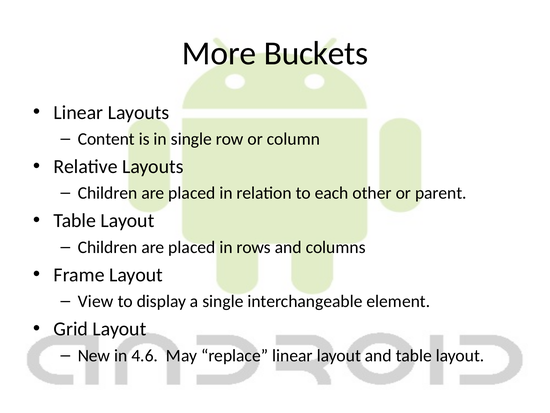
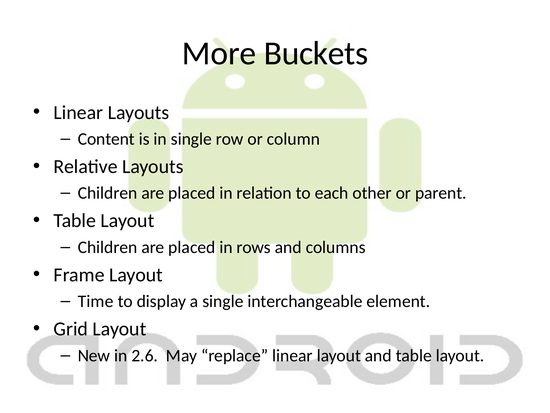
View: View -> Time
4.6: 4.6 -> 2.6
